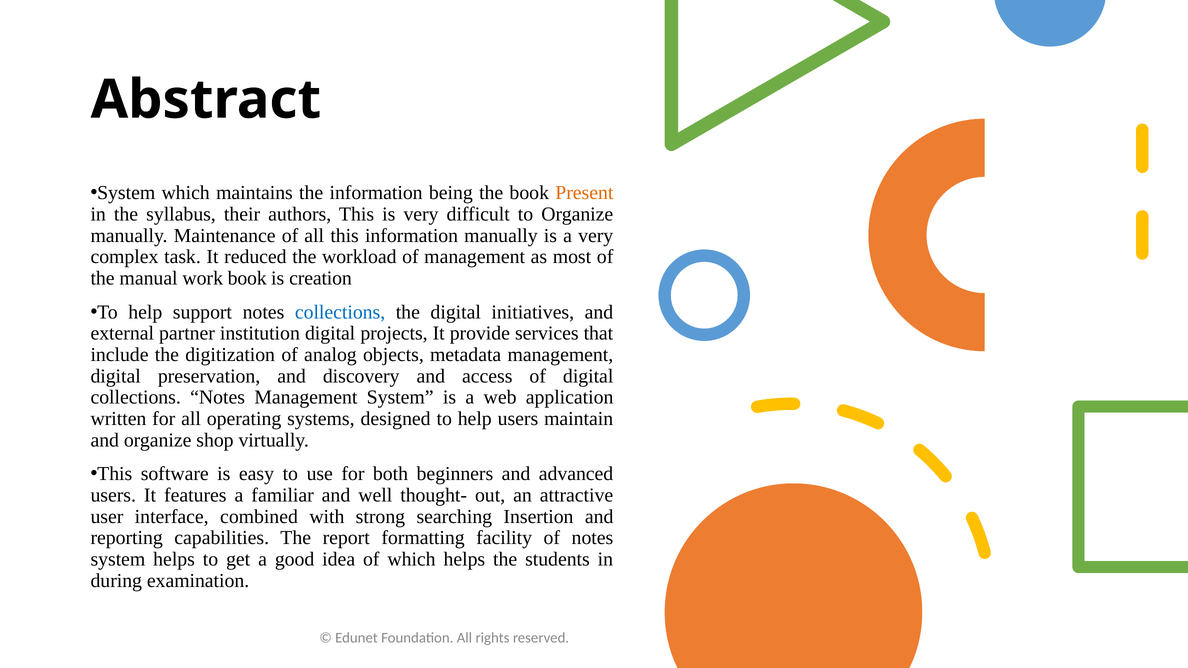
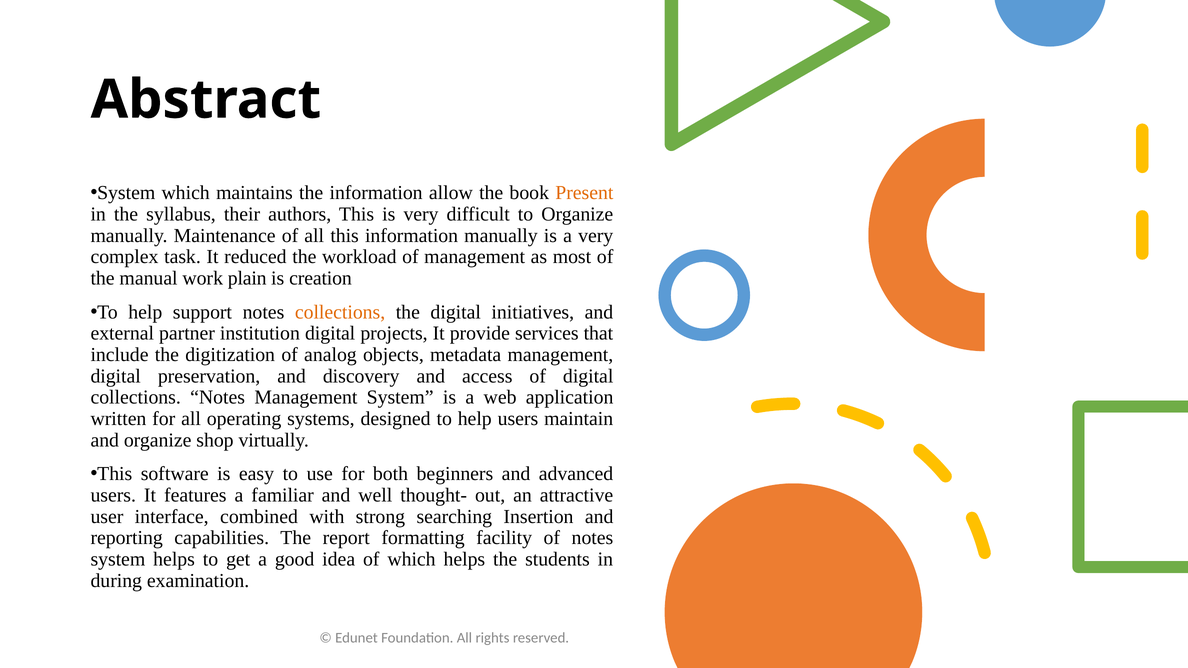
being: being -> allow
work book: book -> plain
collections at (340, 312) colour: blue -> orange
